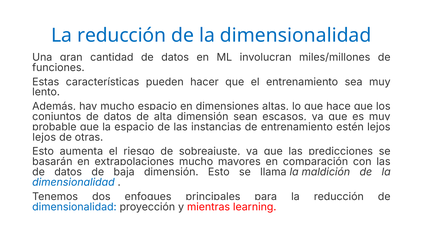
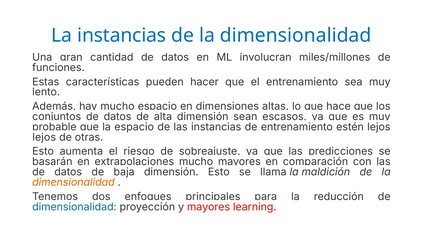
reducción at (122, 36): reducción -> instancias
dimensionalidad at (73, 182) colour: blue -> orange
y mientras: mientras -> mayores
